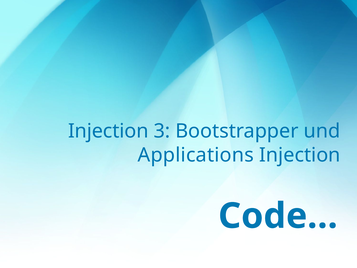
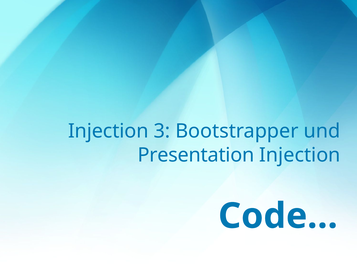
Applications: Applications -> Presentation
